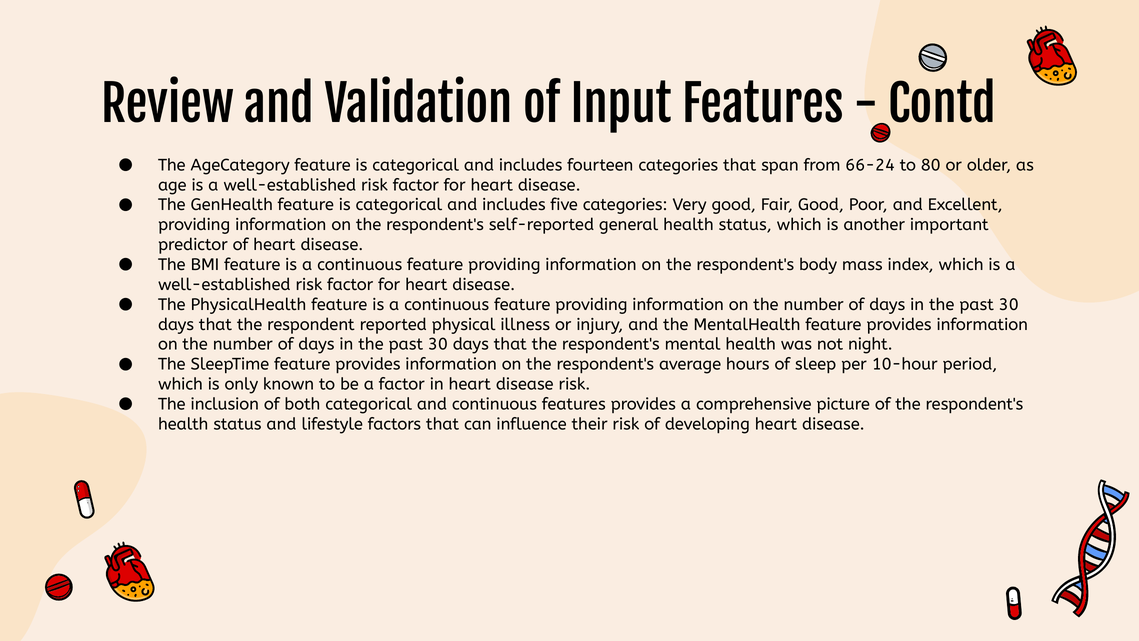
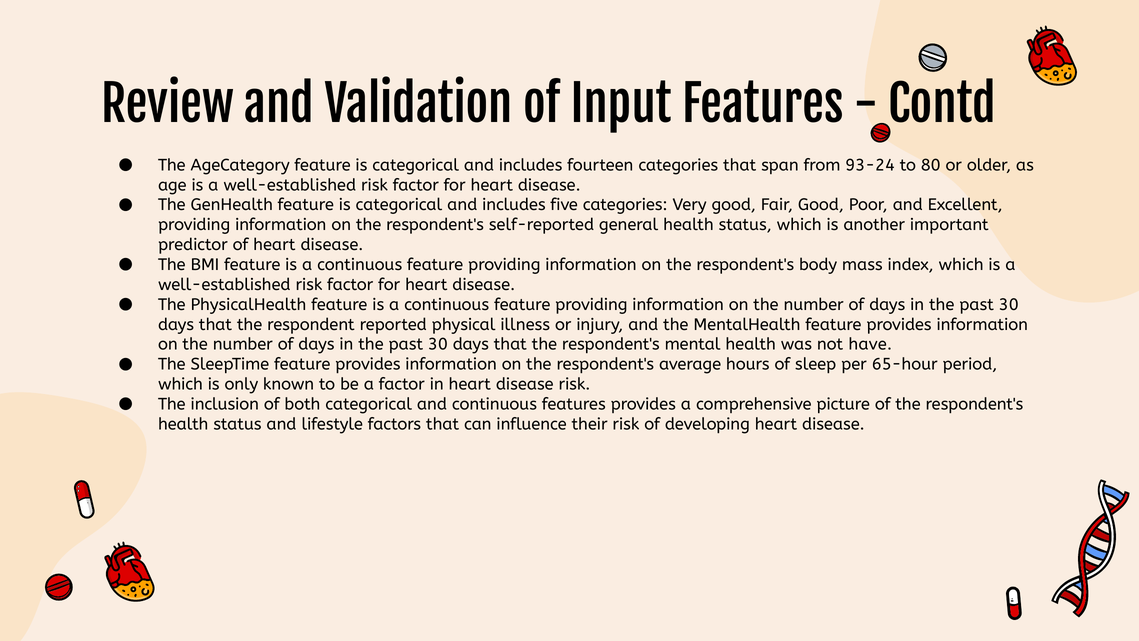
66-24: 66-24 -> 93-24
night: night -> have
10-hour: 10-hour -> 65-hour
